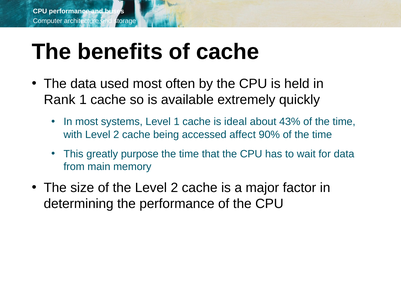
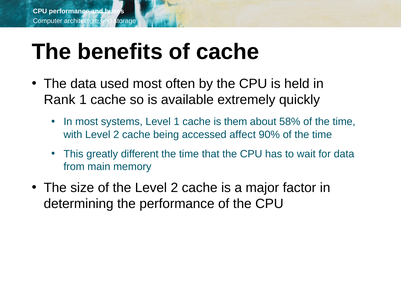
ideal: ideal -> them
43%: 43% -> 58%
purpose: purpose -> different
